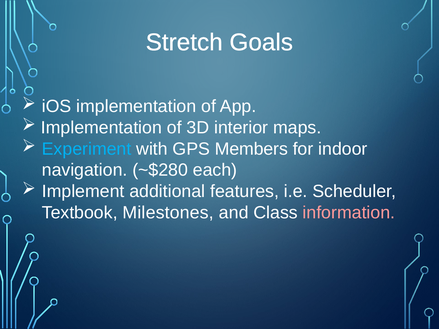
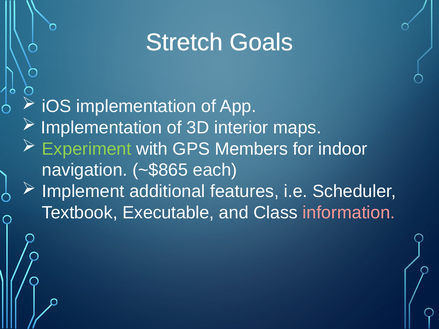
Experiment colour: light blue -> light green
~$280: ~$280 -> ~$865
Milestones: Milestones -> Executable
